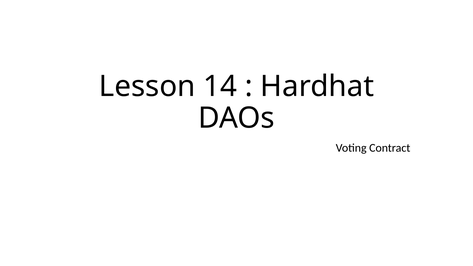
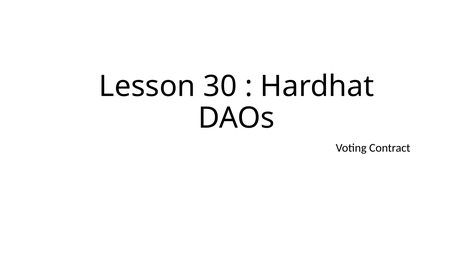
14: 14 -> 30
